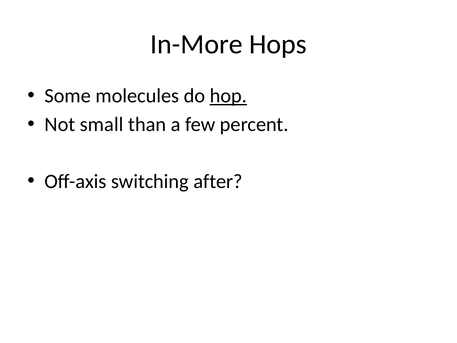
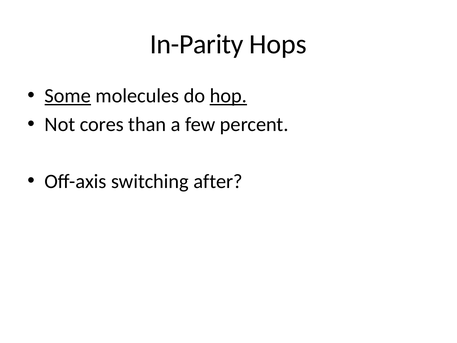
In-More: In-More -> In-Parity
Some underline: none -> present
small: small -> cores
